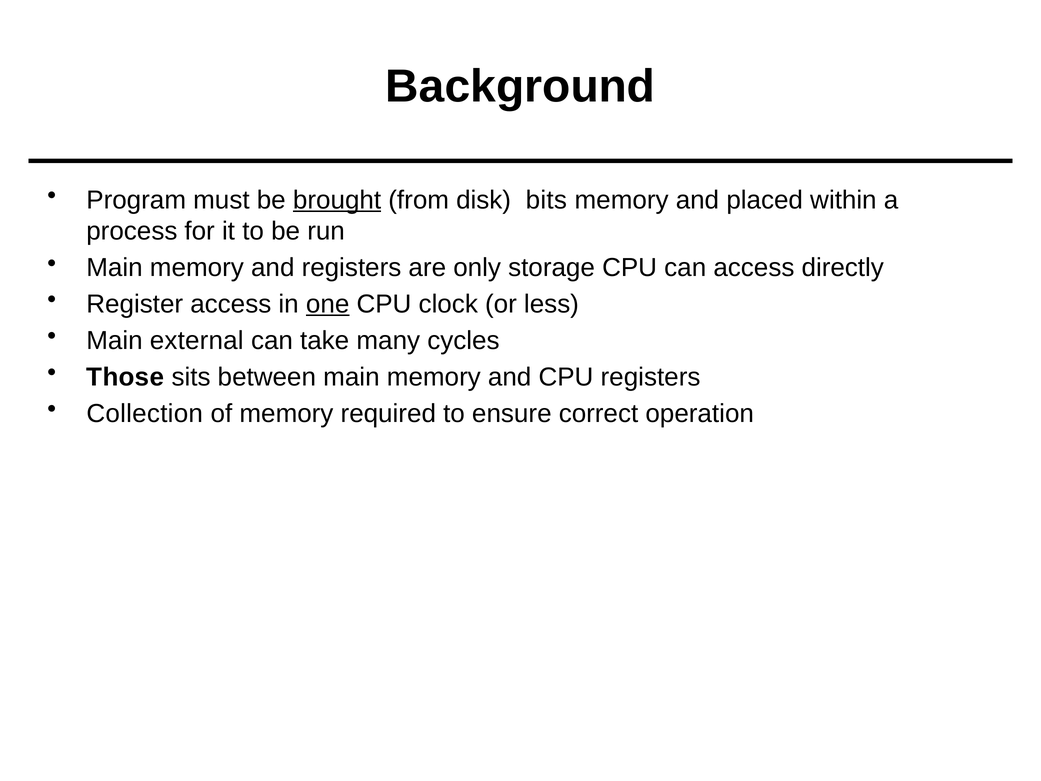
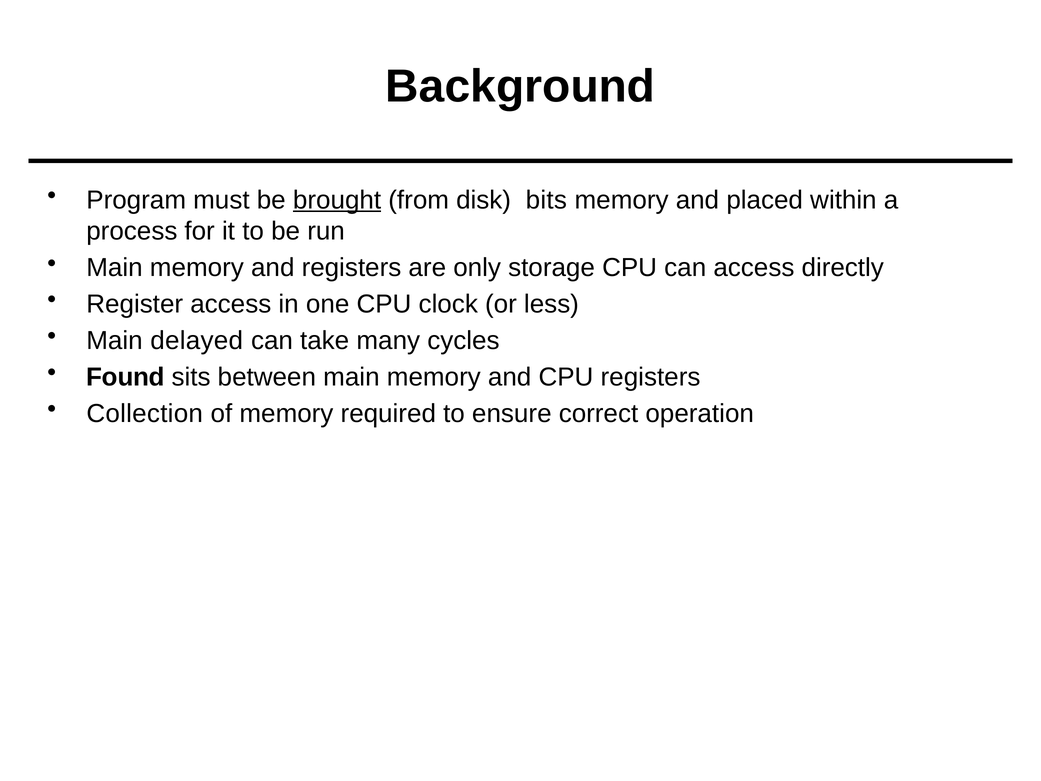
one underline: present -> none
external: external -> delayed
Those: Those -> Found
